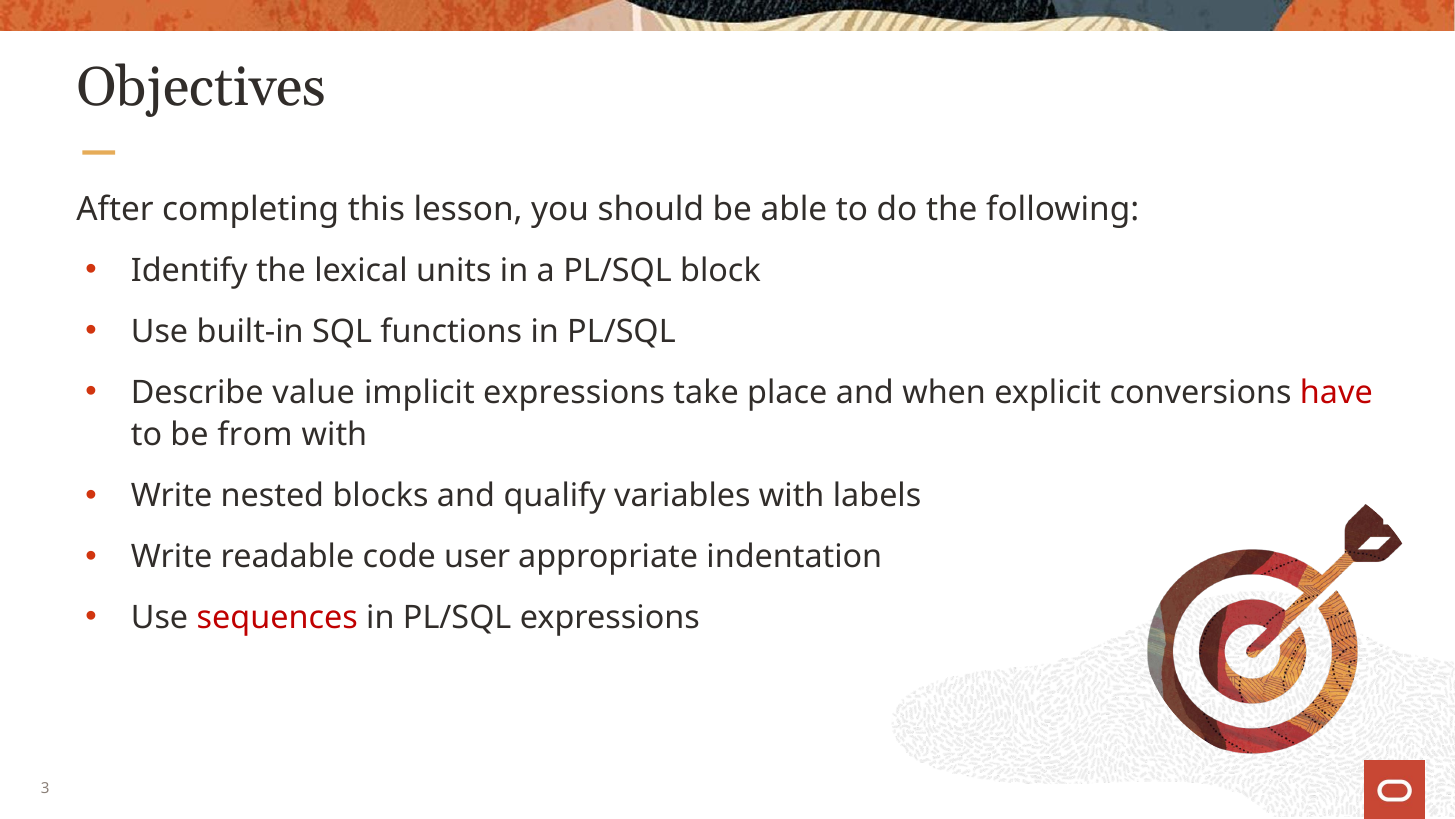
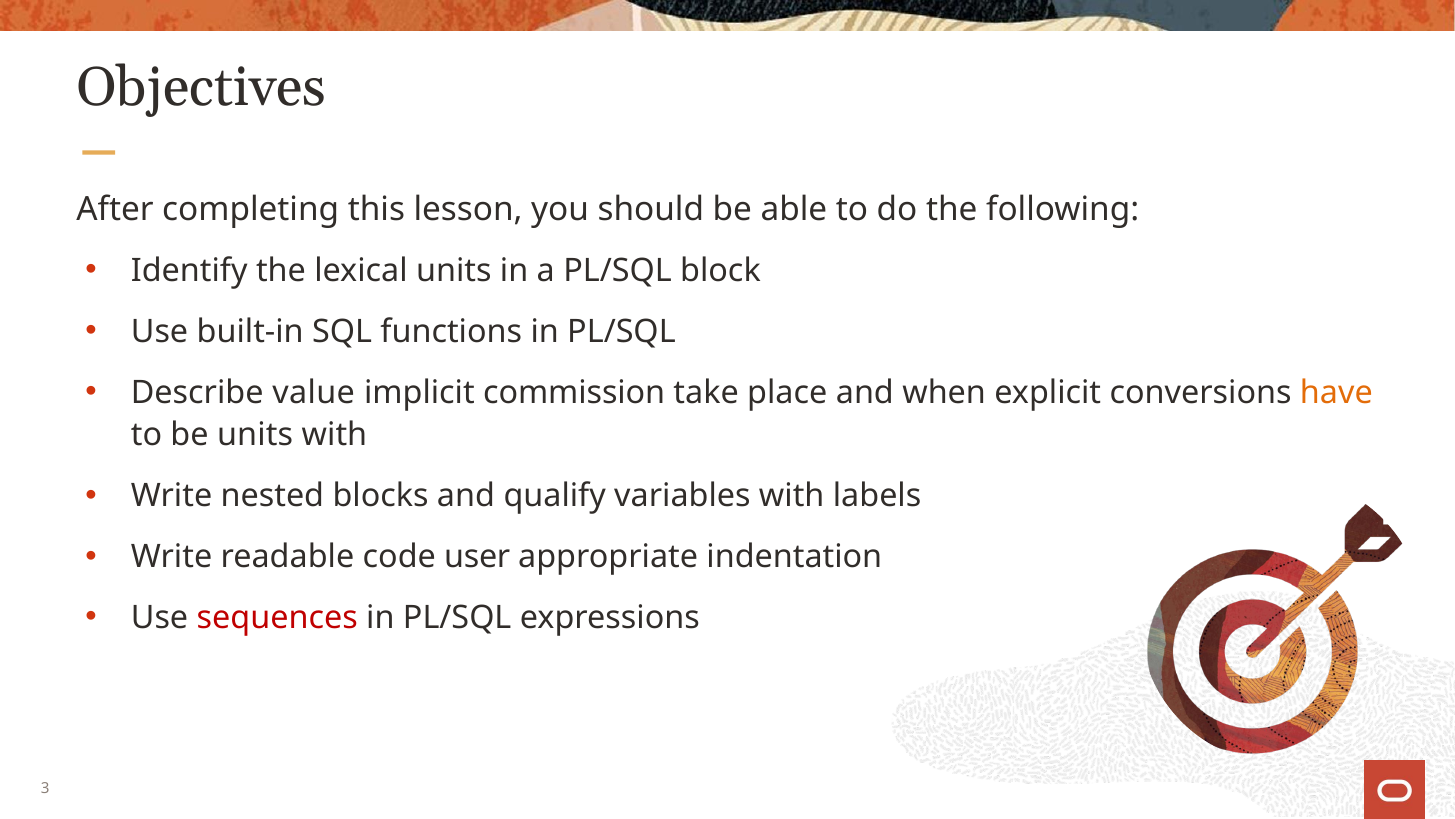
implicit expressions: expressions -> commission
have colour: red -> orange
be from: from -> units
